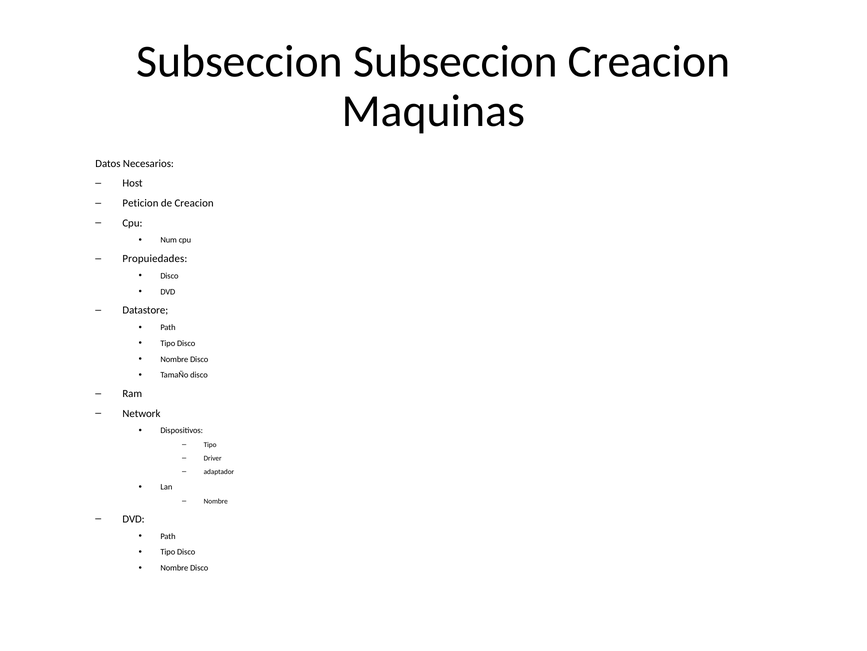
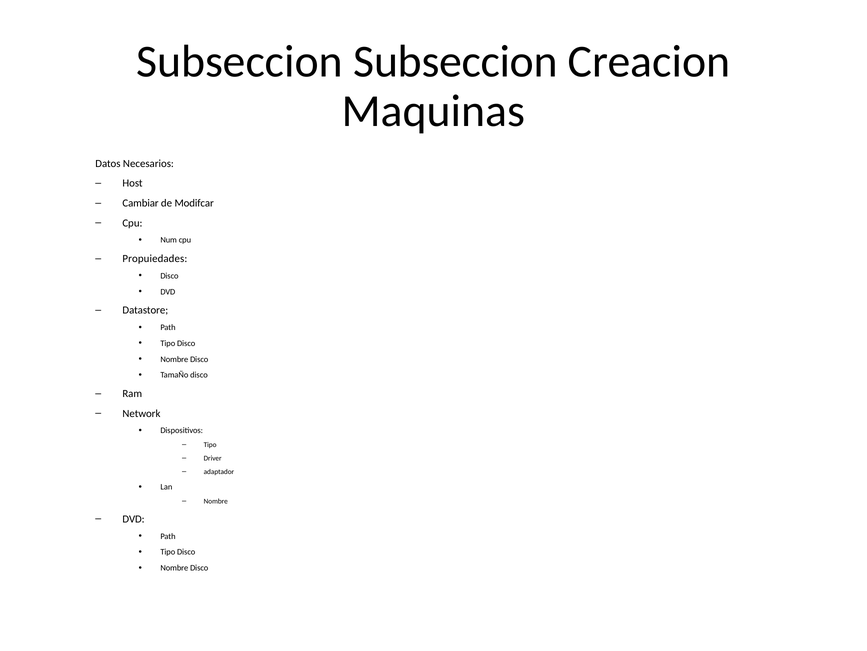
Peticion: Peticion -> Cambiar
de Creacion: Creacion -> Modifcar
